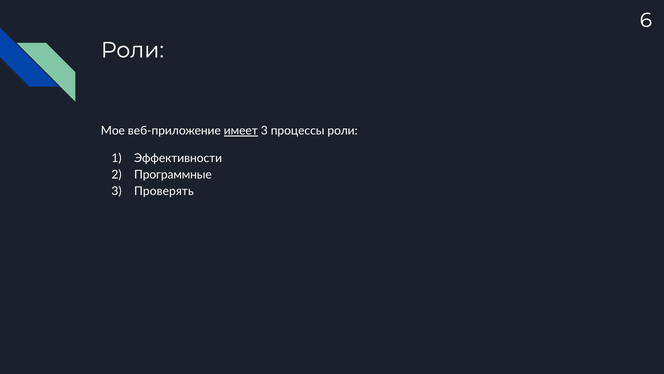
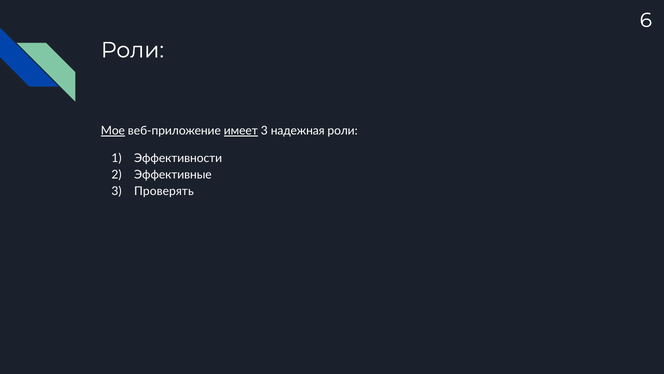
Мое underline: none -> present
процессы: процессы -> надежная
Программные: Программные -> Эффективные
